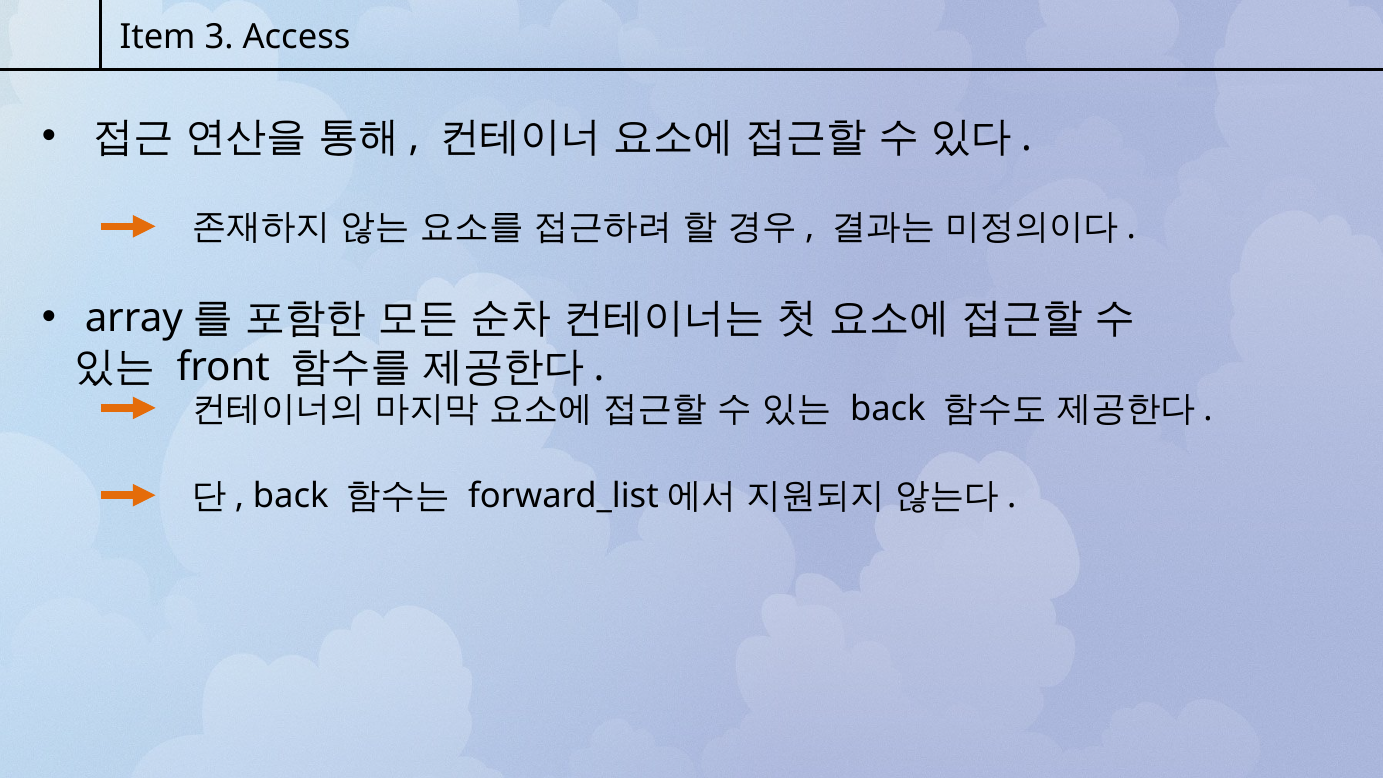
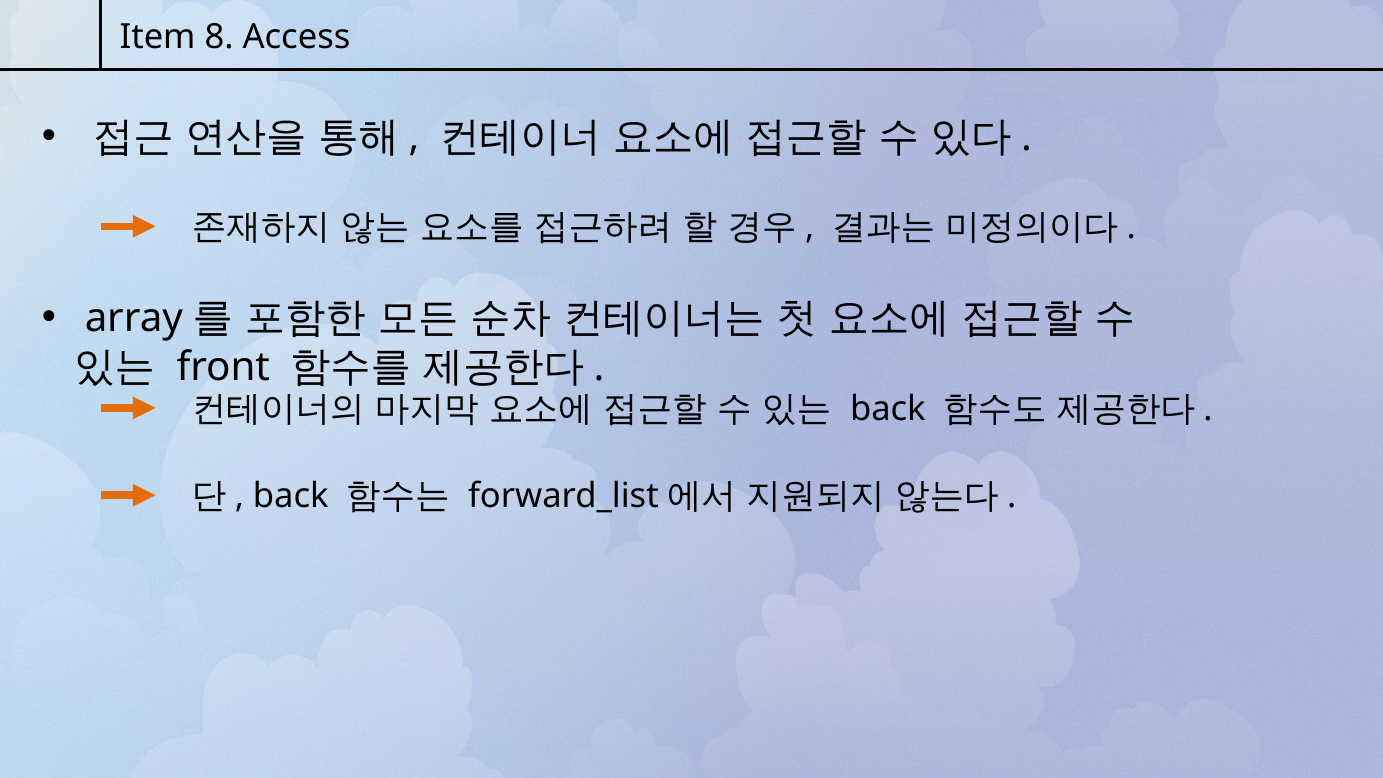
3: 3 -> 8
